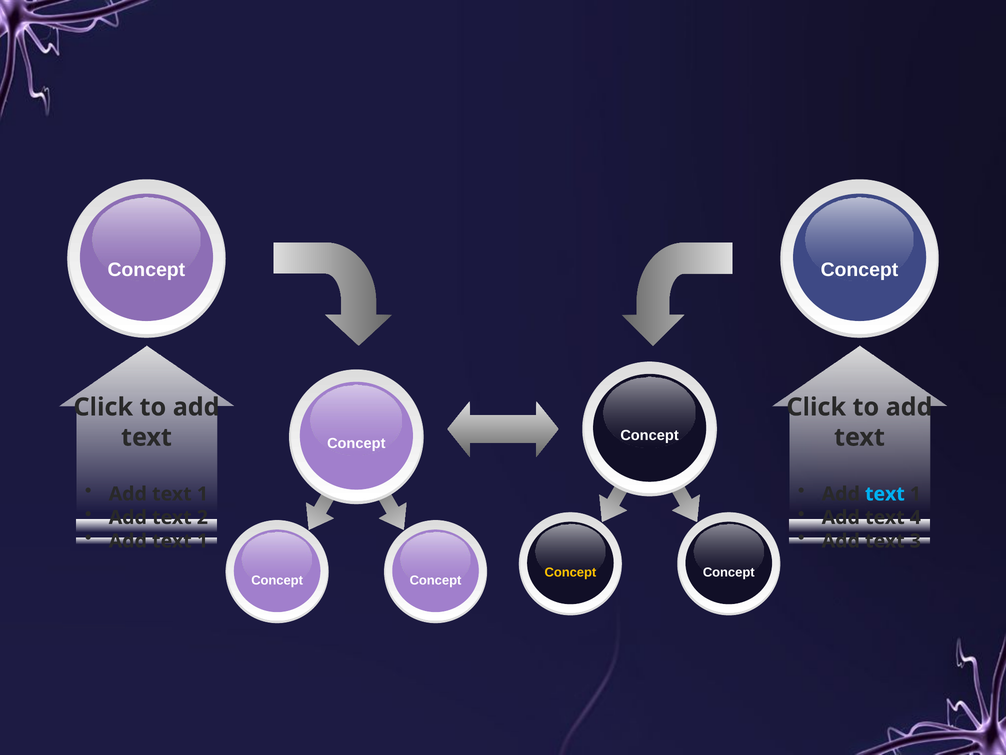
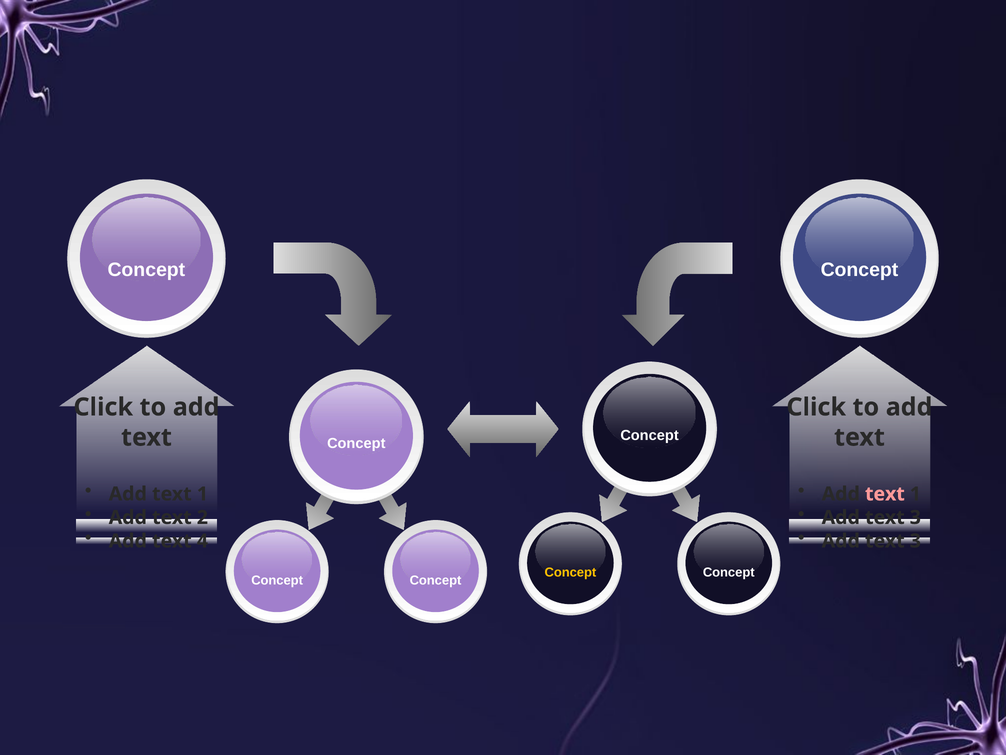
text at (885, 494) colour: light blue -> pink
4 at (915, 517): 4 -> 3
1 at (202, 541): 1 -> 4
